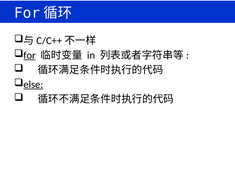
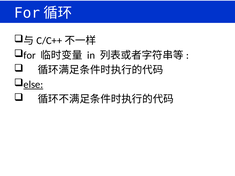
for at (30, 55) underline: present -> none
